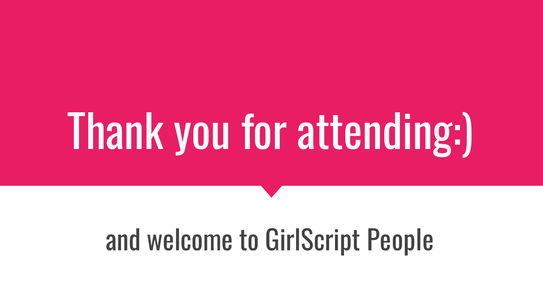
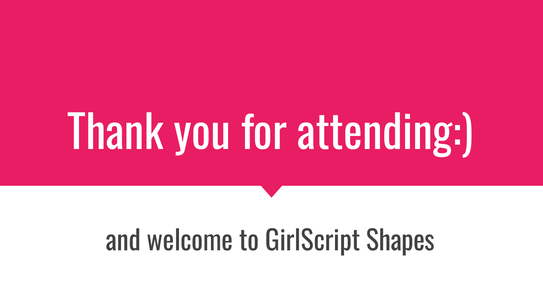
People: People -> Shapes
